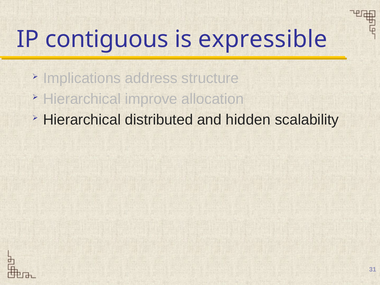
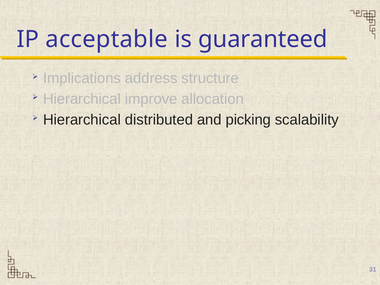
contiguous: contiguous -> acceptable
expressible: expressible -> guaranteed
hidden: hidden -> picking
